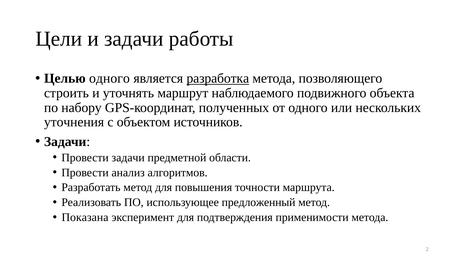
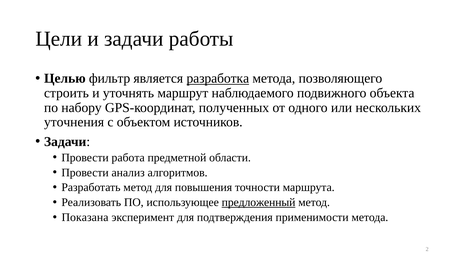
Целью одного: одного -> фильтр
Провести задачи: задачи -> работа
предложенный underline: none -> present
